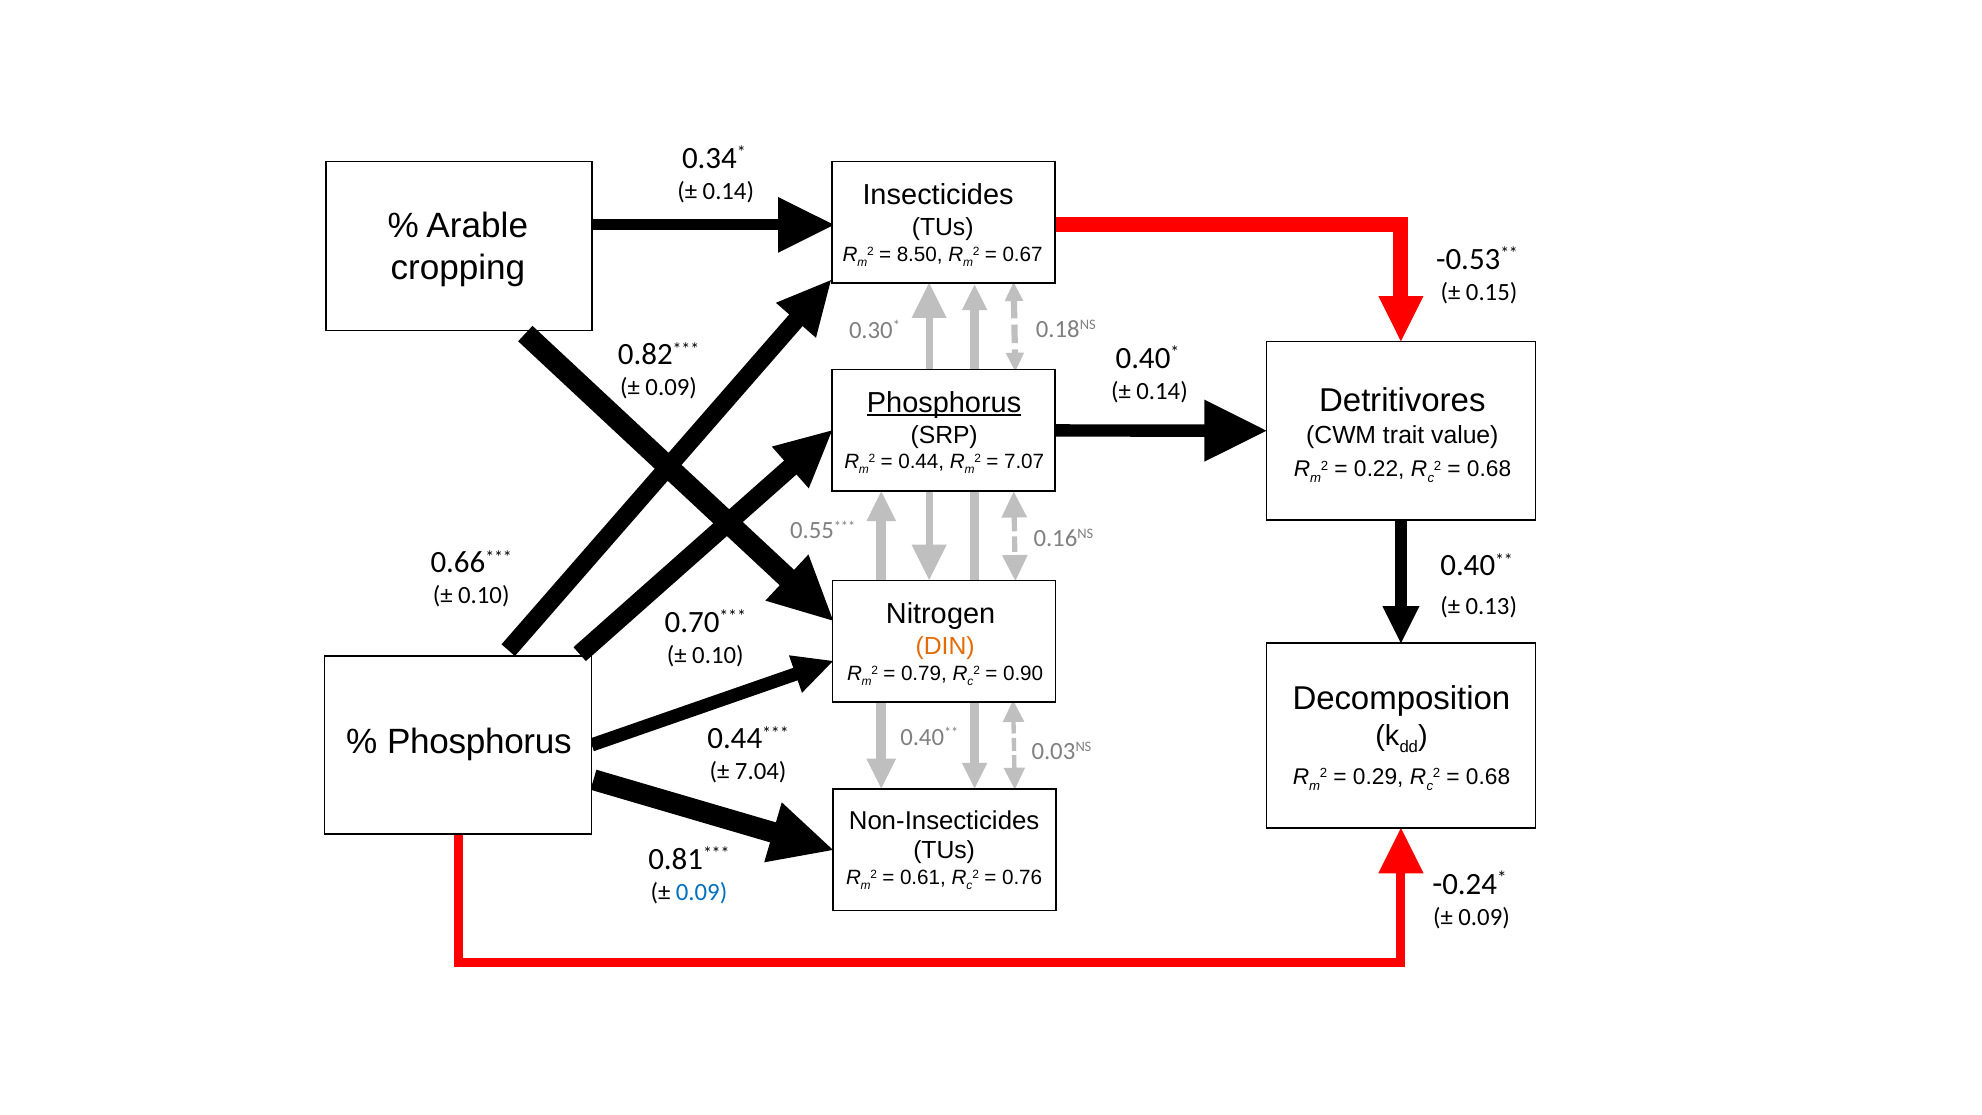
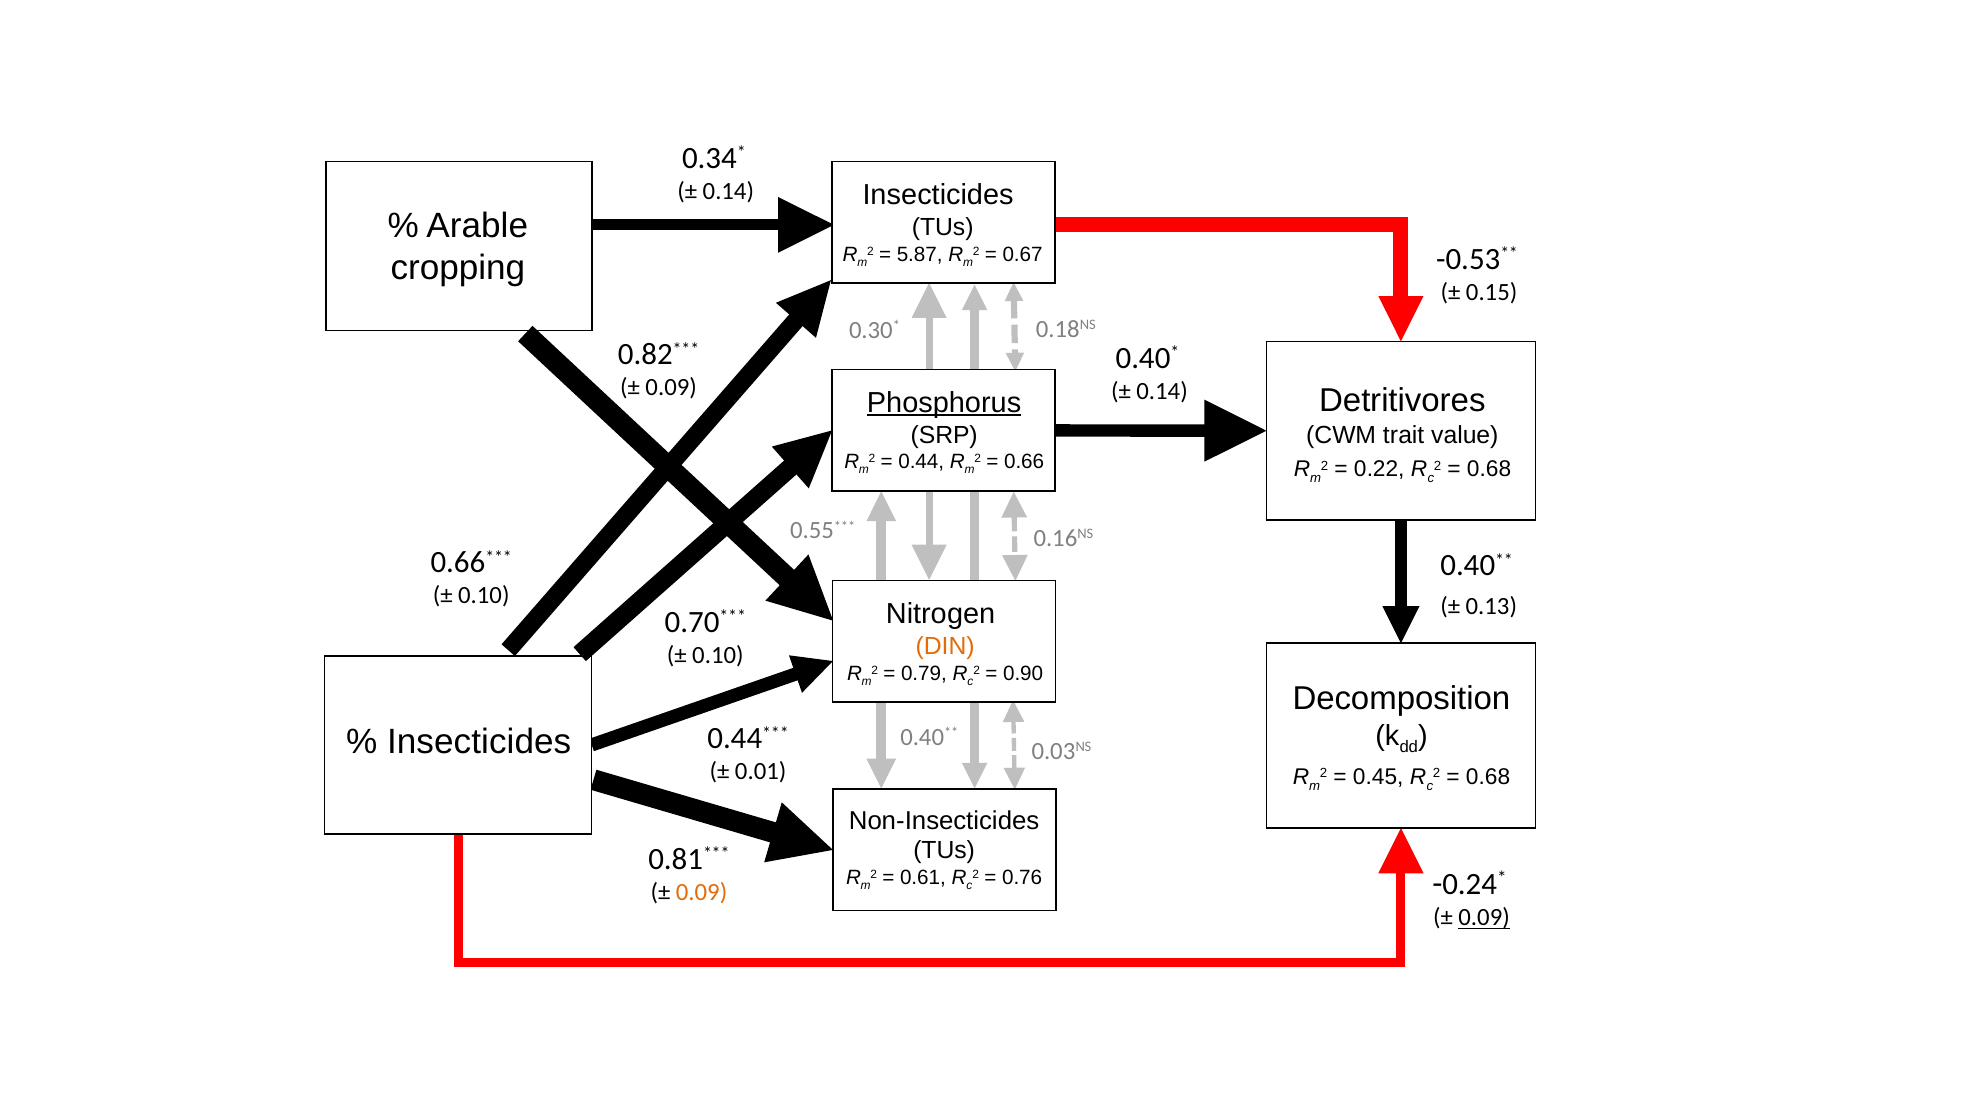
8.50: 8.50 -> 5.87
7.07: 7.07 -> 0.66
Phosphorus at (479, 742): Phosphorus -> Insecticides
7.04: 7.04 -> 0.01
0.29: 0.29 -> 0.45
0.09 at (702, 892) colour: blue -> orange
0.09 at (1484, 918) underline: none -> present
